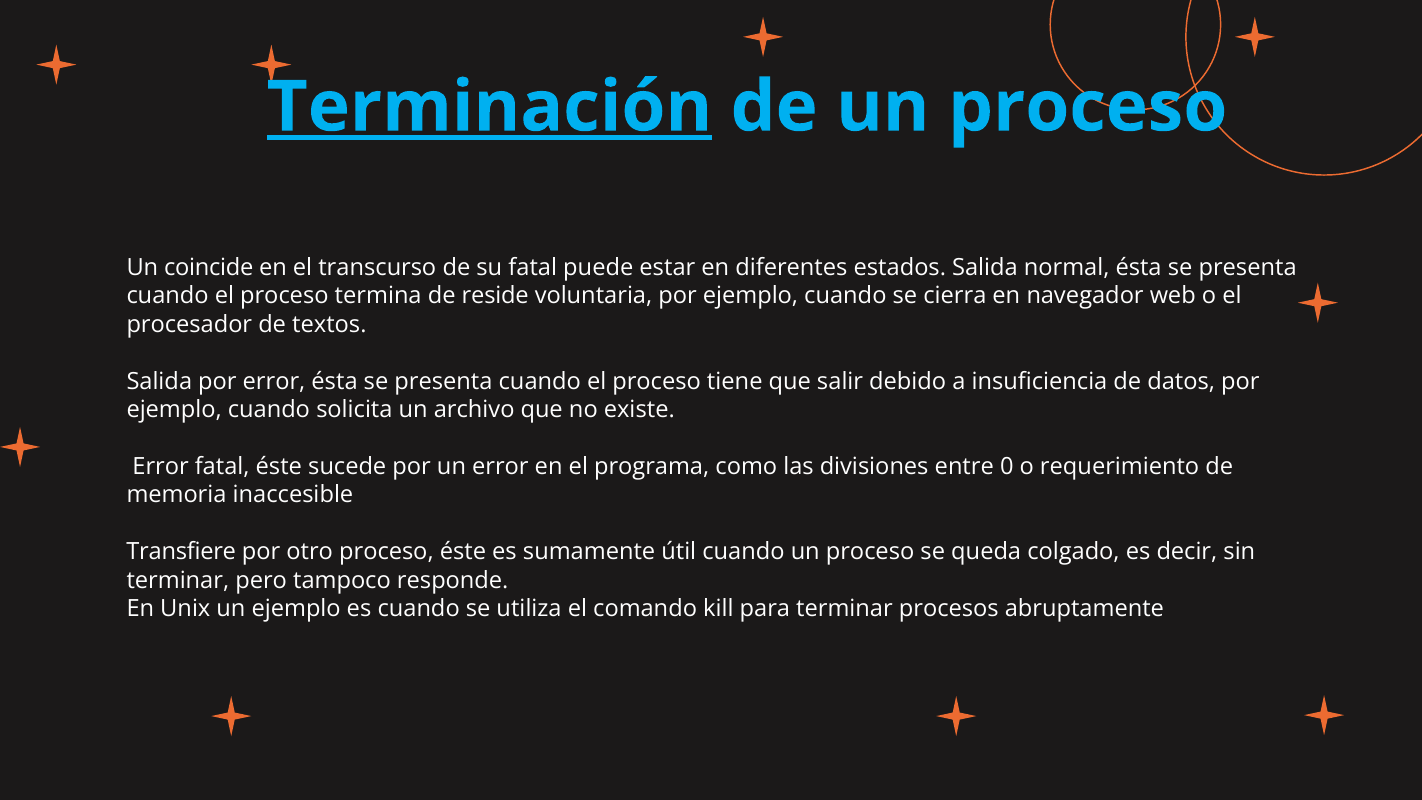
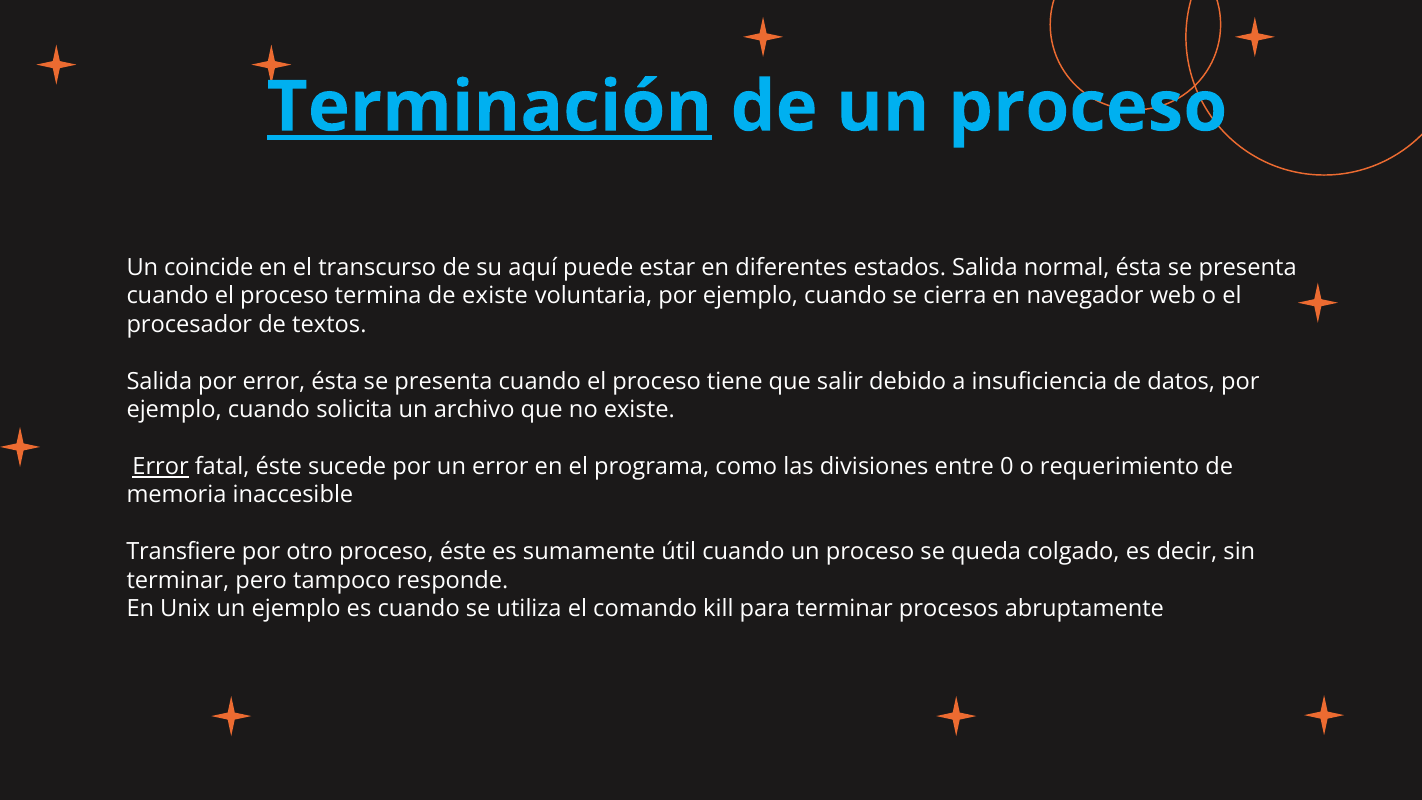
su fatal: fatal -> aquí
de reside: reside -> existe
Error at (161, 467) underline: none -> present
